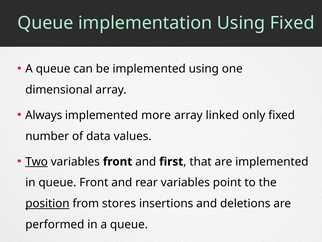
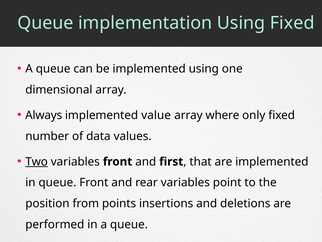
more: more -> value
linked: linked -> where
position underline: present -> none
stores: stores -> points
